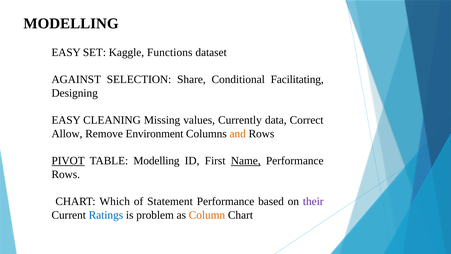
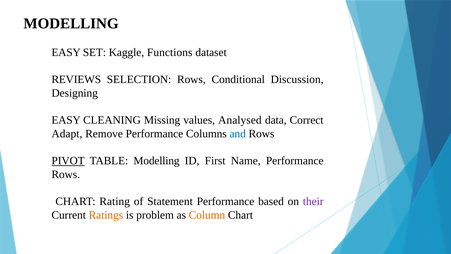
AGAINST: AGAINST -> REVIEWS
SELECTION Share: Share -> Rows
Facilitating: Facilitating -> Discussion
Currently: Currently -> Analysed
Allow: Allow -> Adapt
Remove Environment: Environment -> Performance
and colour: orange -> blue
Name underline: present -> none
Which: Which -> Rating
Ratings colour: blue -> orange
